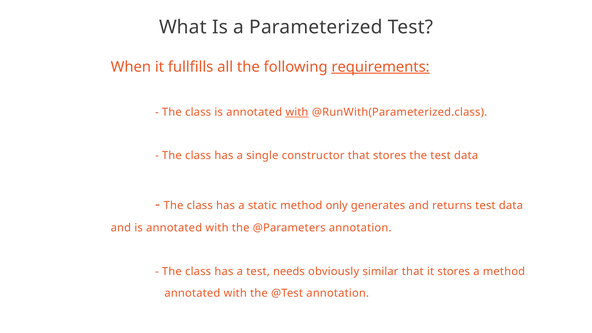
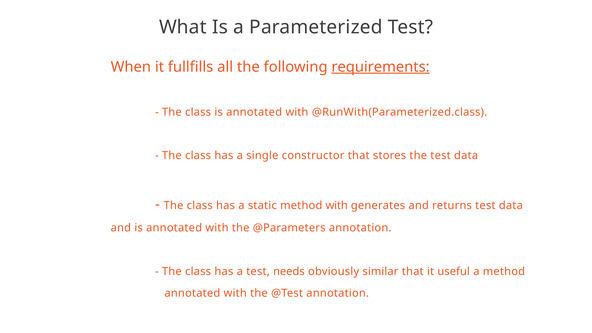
with at (297, 112) underline: present -> none
method only: only -> with
it stores: stores -> useful
